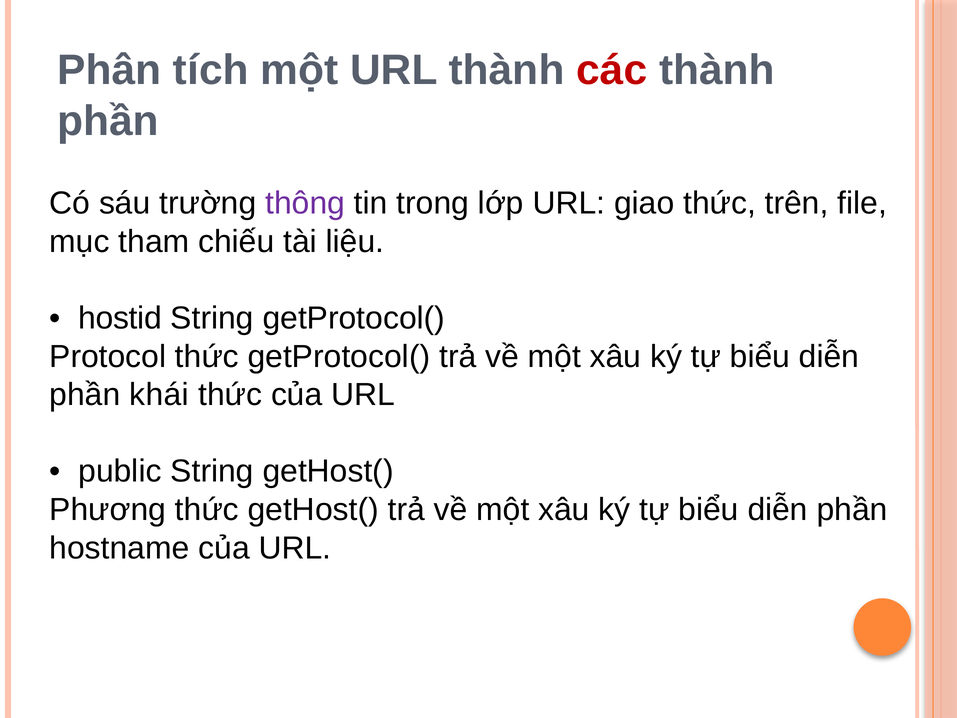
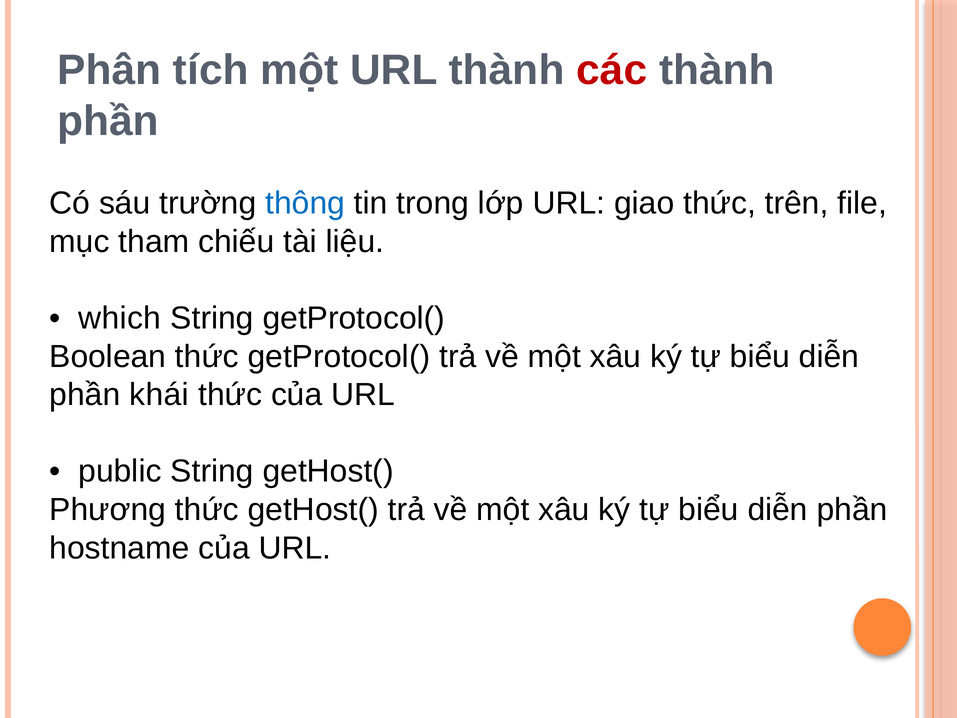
thông colour: purple -> blue
hostid: hostid -> which
Protocol: Protocol -> Boolean
